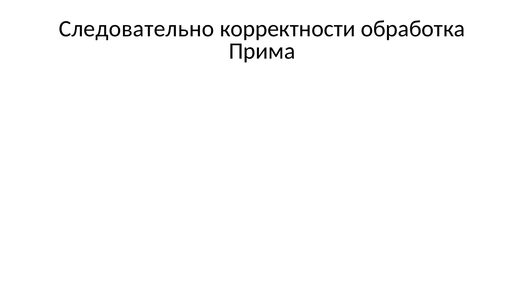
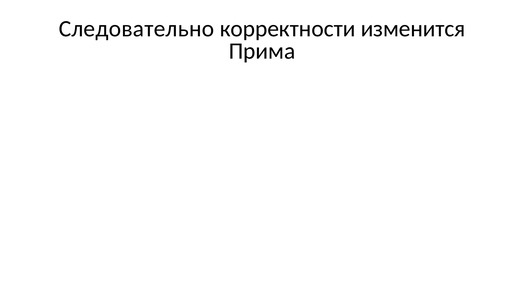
обработка: обработка -> изменится
